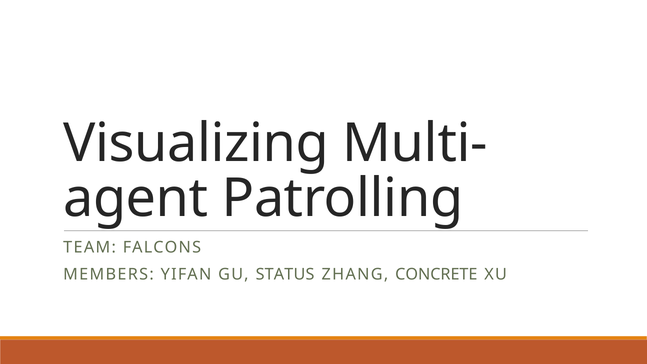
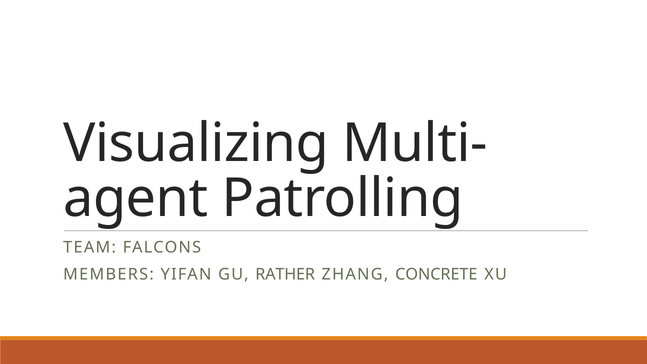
STATUS: STATUS -> RATHER
